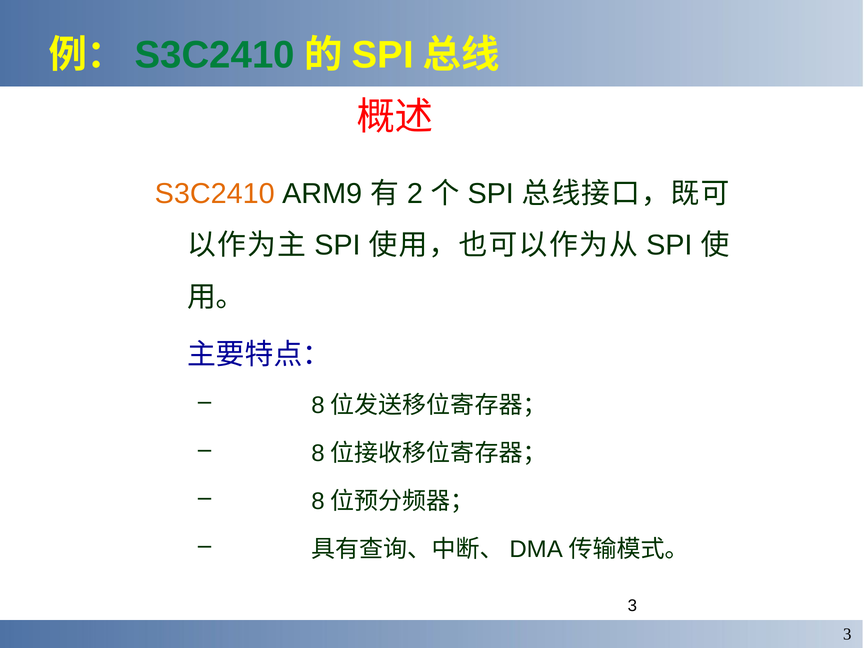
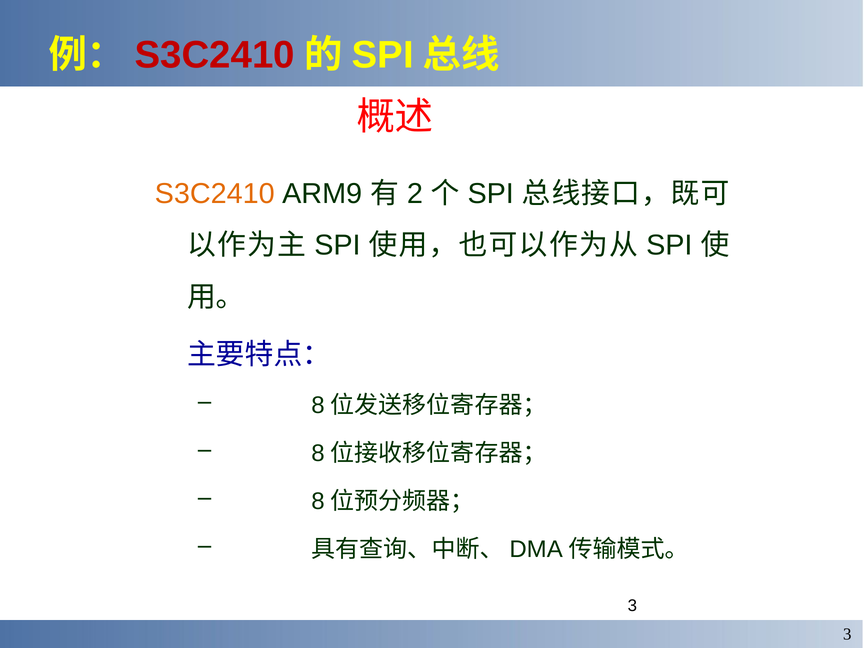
S3C2410 at (215, 55) colour: green -> red
